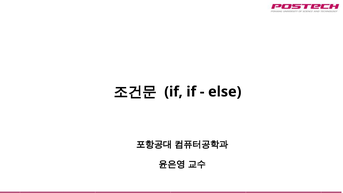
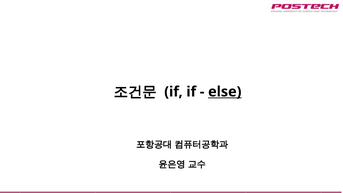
else underline: none -> present
